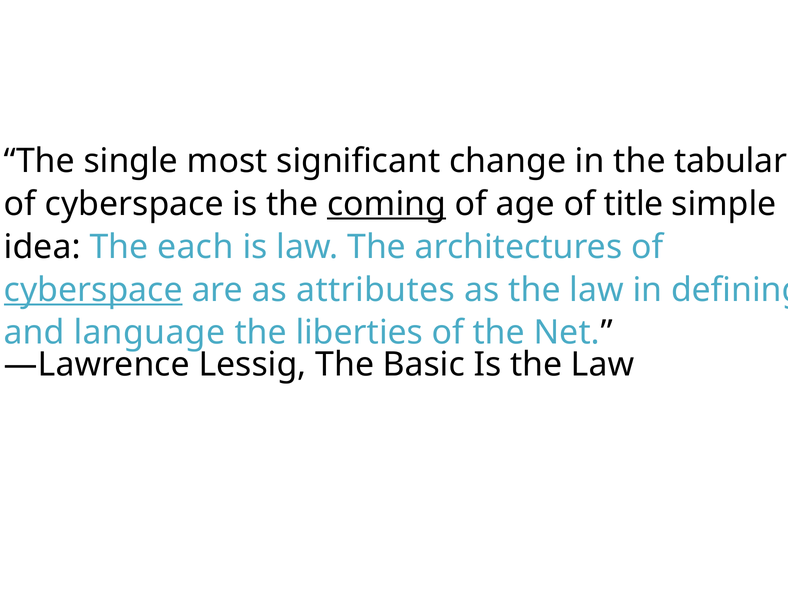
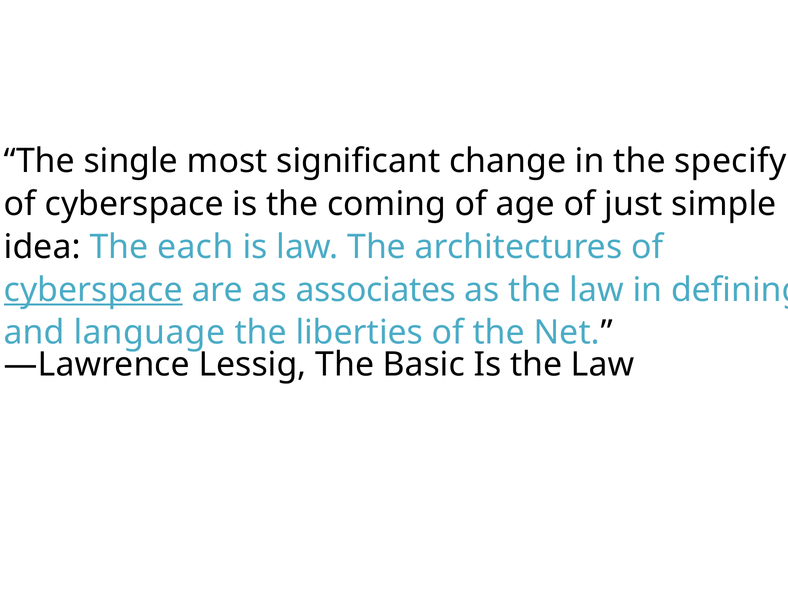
tabular: tabular -> specify
coming underline: present -> none
title: title -> just
attributes: attributes -> associates
